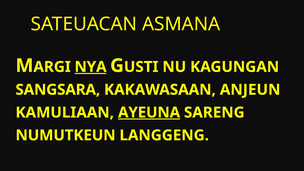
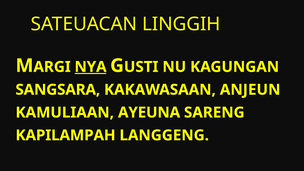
ASMANA: ASMANA -> LINGGIH
AYEUNA underline: present -> none
NUMUTKEUN: NUMUTKEUN -> KAPILAMPAH
